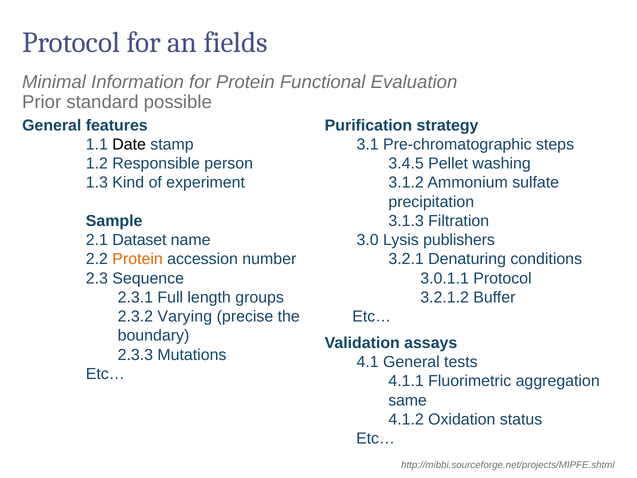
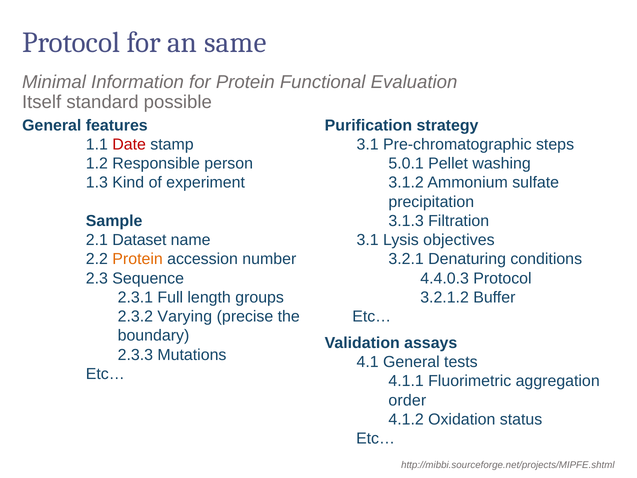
fields: fields -> same
Prior: Prior -> Itself
Date colour: black -> red
3.4.5: 3.4.5 -> 5.0.1
3.0 at (368, 240): 3.0 -> 3.1
publishers: publishers -> objectives
3.0.1.1: 3.0.1.1 -> 4.4.0.3
same: same -> order
